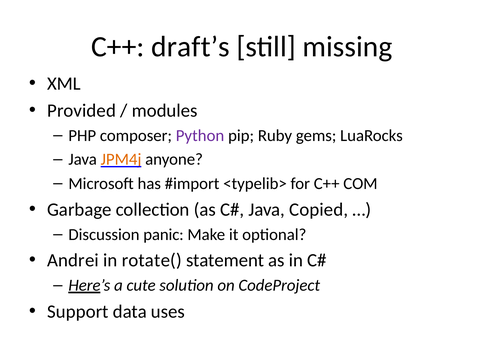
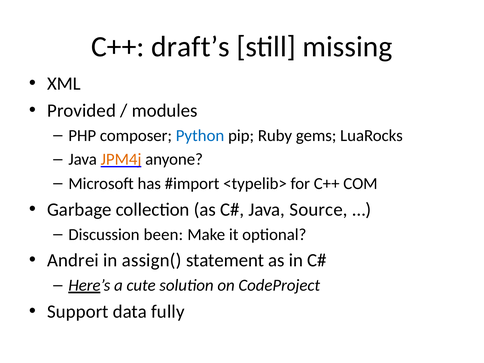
Python colour: purple -> blue
Copied: Copied -> Source
panic: panic -> been
rotate(: rotate( -> assign(
uses: uses -> fully
